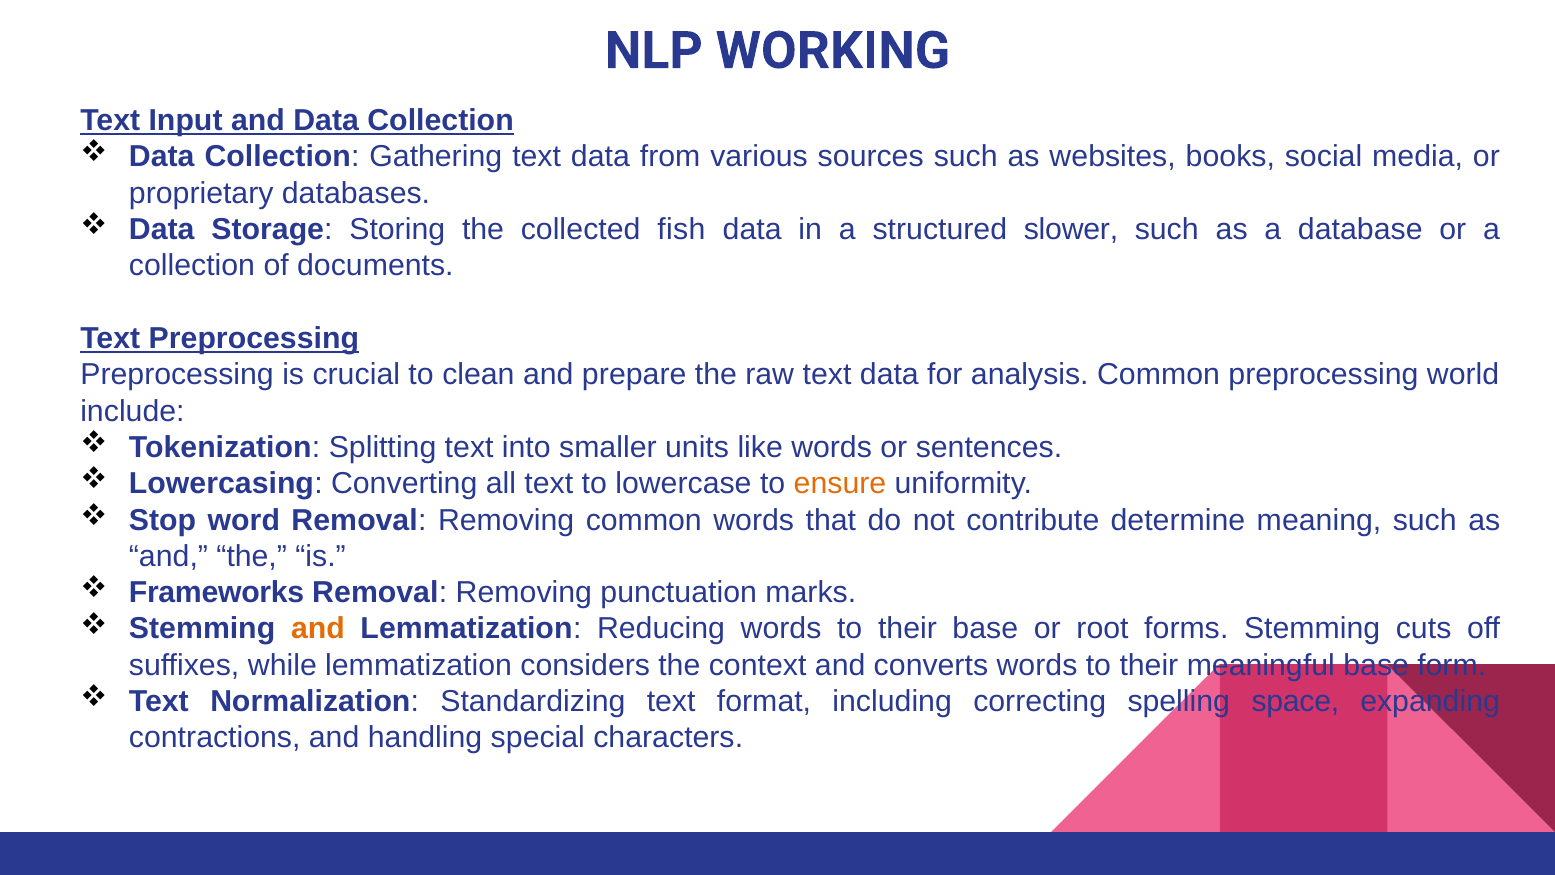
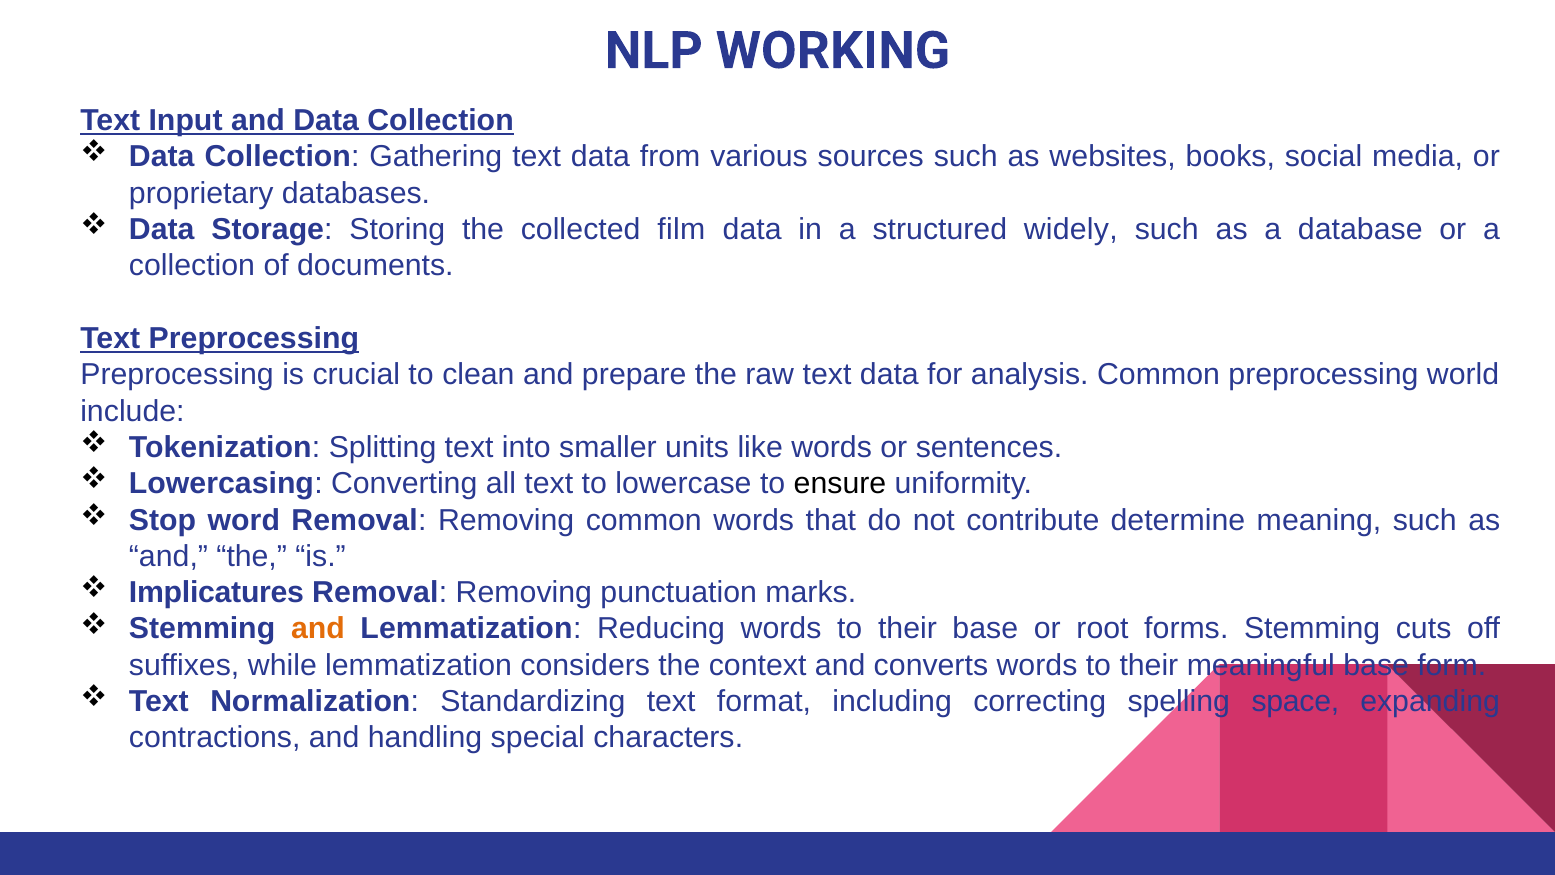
fish: fish -> film
slower: slower -> widely
ensure colour: orange -> black
Frameworks: Frameworks -> Implicatures
